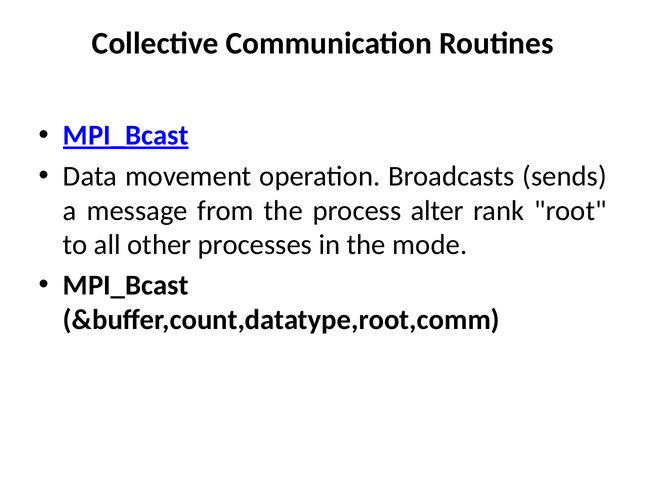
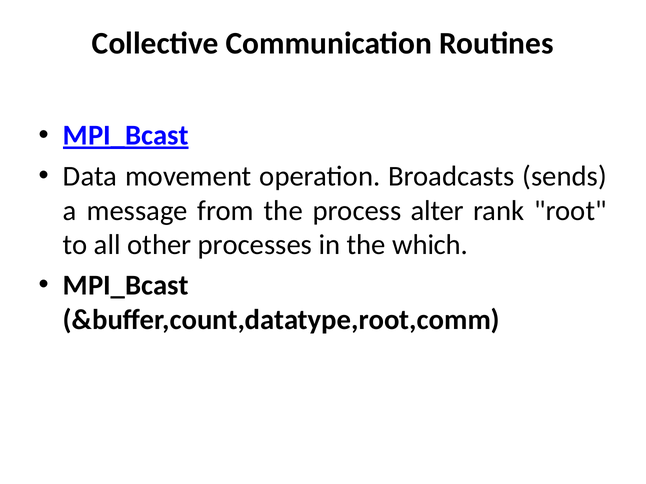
mode: mode -> which
